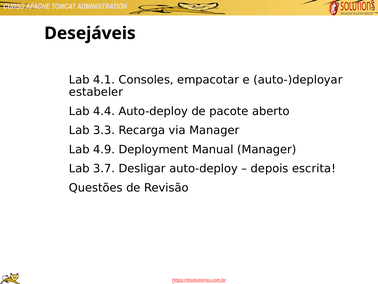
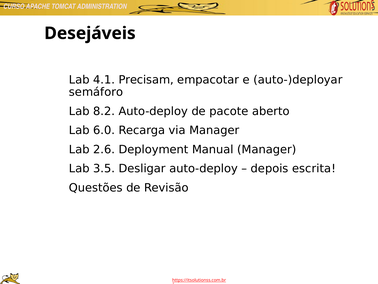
Consoles: Consoles -> Precisam
estabeler: estabeler -> semáforo
4.4: 4.4 -> 8.2
3.3: 3.3 -> 6.0
4.9: 4.9 -> 2.6
3.7: 3.7 -> 3.5
